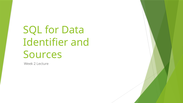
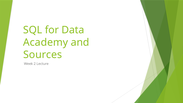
Identifier: Identifier -> Academy
